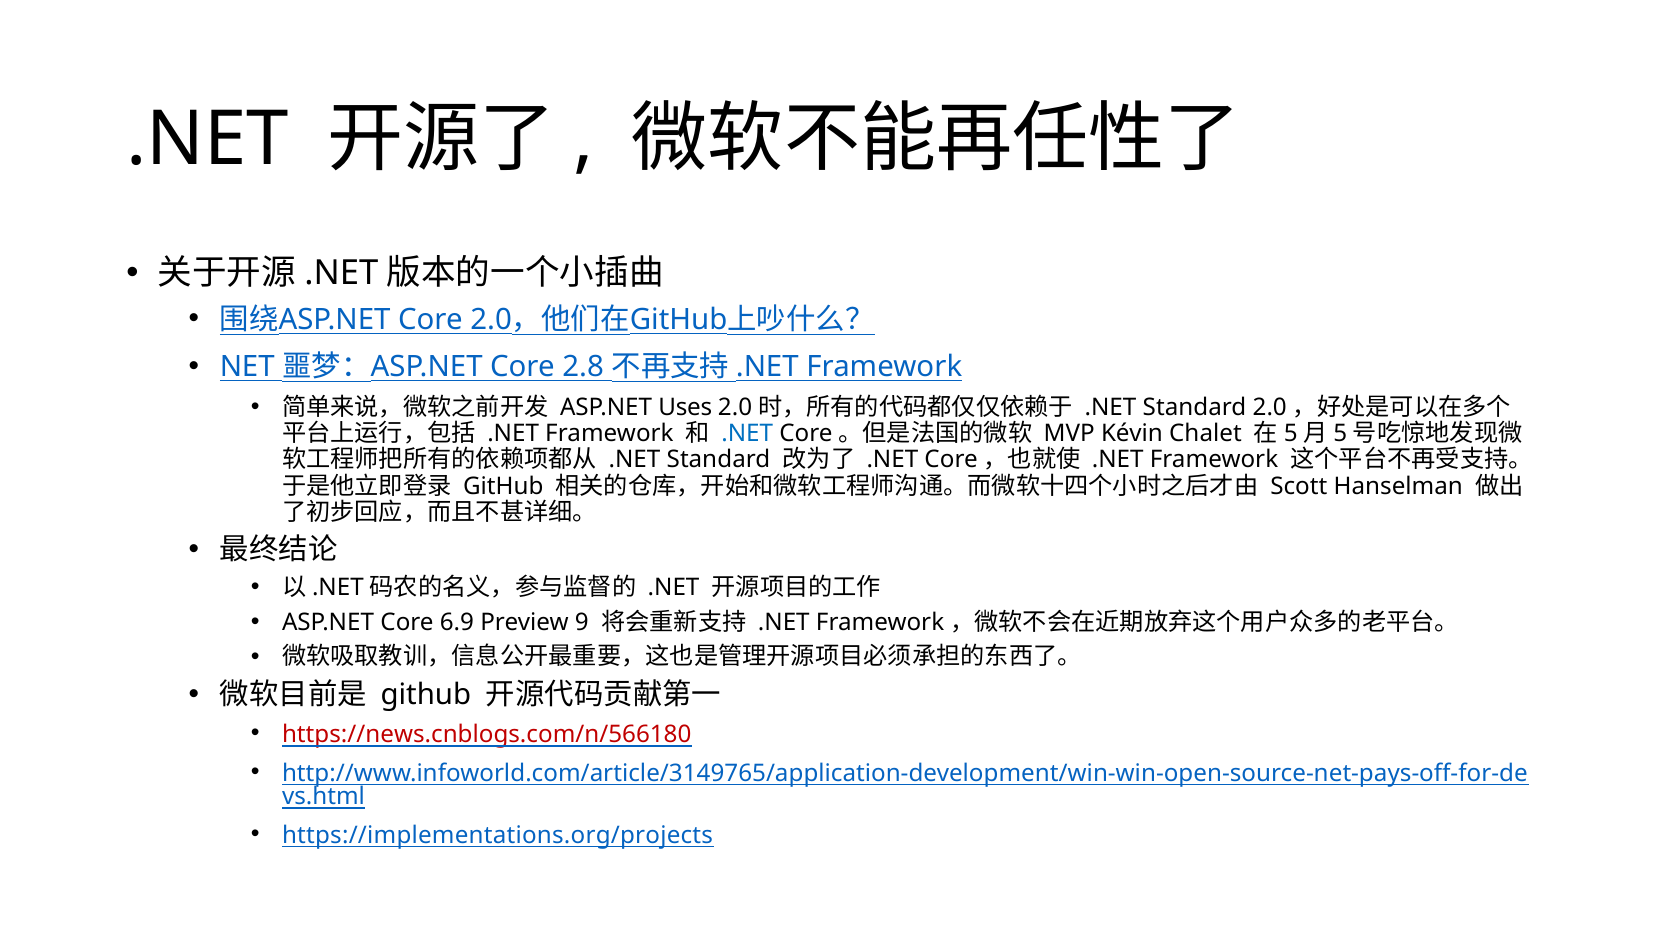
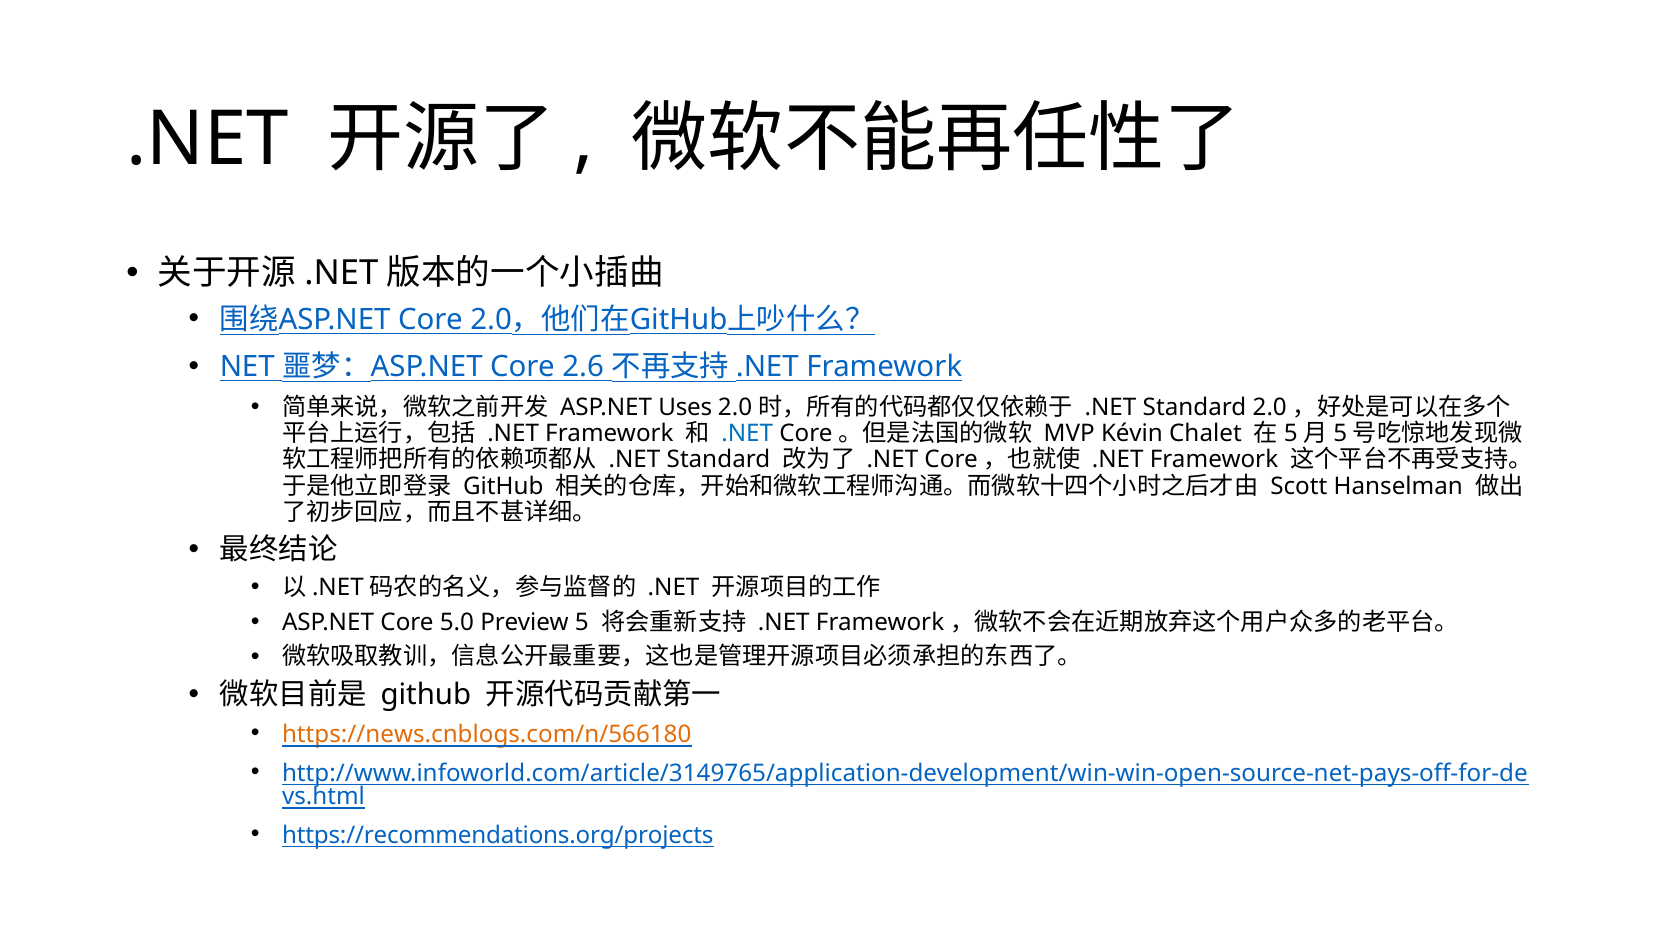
2.8: 2.8 -> 2.6
6.9: 6.9 -> 5.0
9: 9 -> 5
https://news.cnblogs.com/n/566180 colour: red -> orange
https://implementations.org/projects: https://implementations.org/projects -> https://recommendations.org/projects
